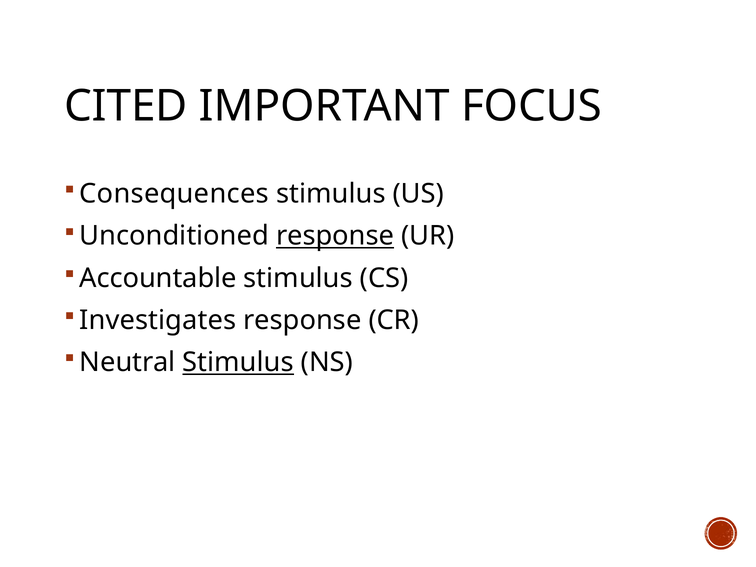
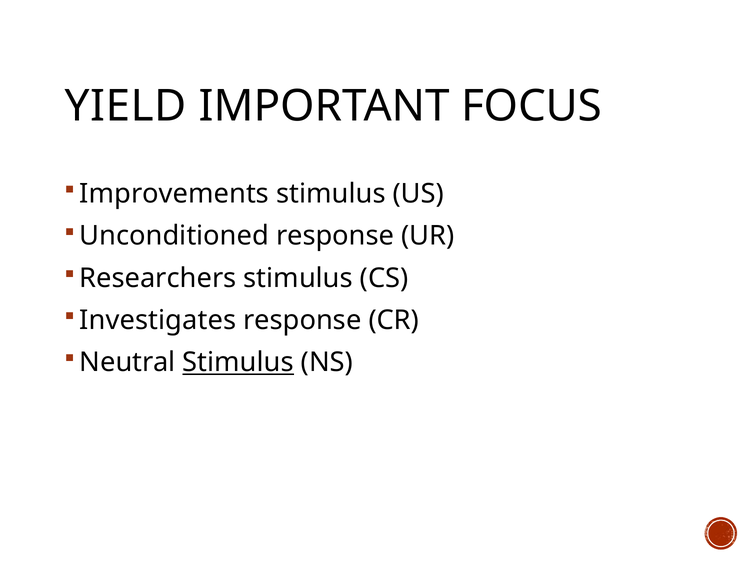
CITED: CITED -> YIELD
Consequences: Consequences -> Improvements
response at (335, 236) underline: present -> none
Accountable: Accountable -> Researchers
